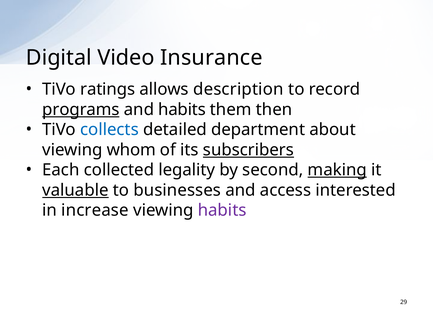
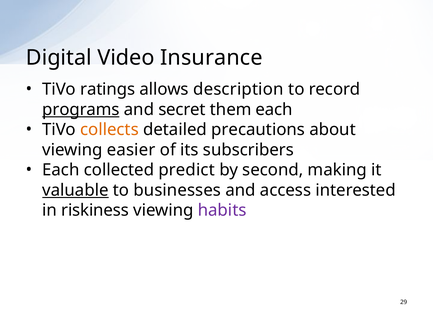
and habits: habits -> secret
them then: then -> each
collects colour: blue -> orange
department: department -> precautions
whom: whom -> easier
subscribers underline: present -> none
legality: legality -> predict
making underline: present -> none
increase: increase -> riskiness
